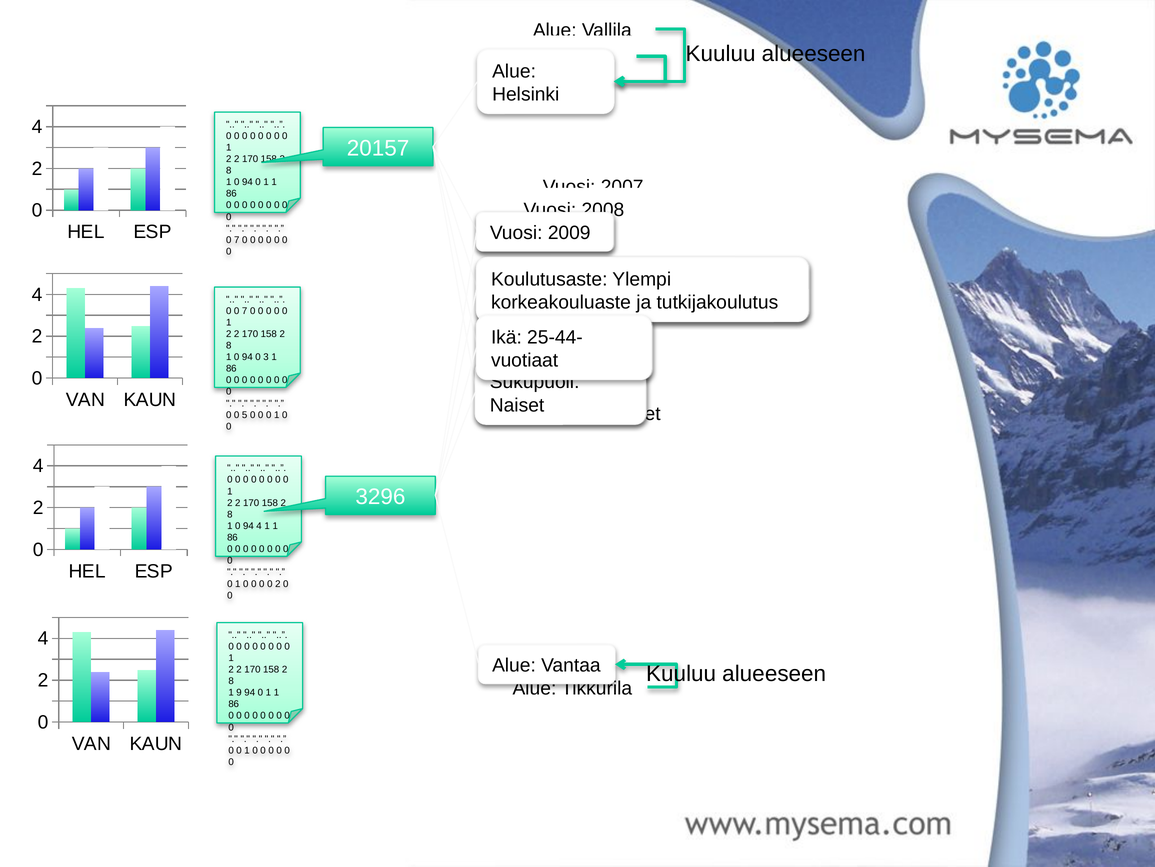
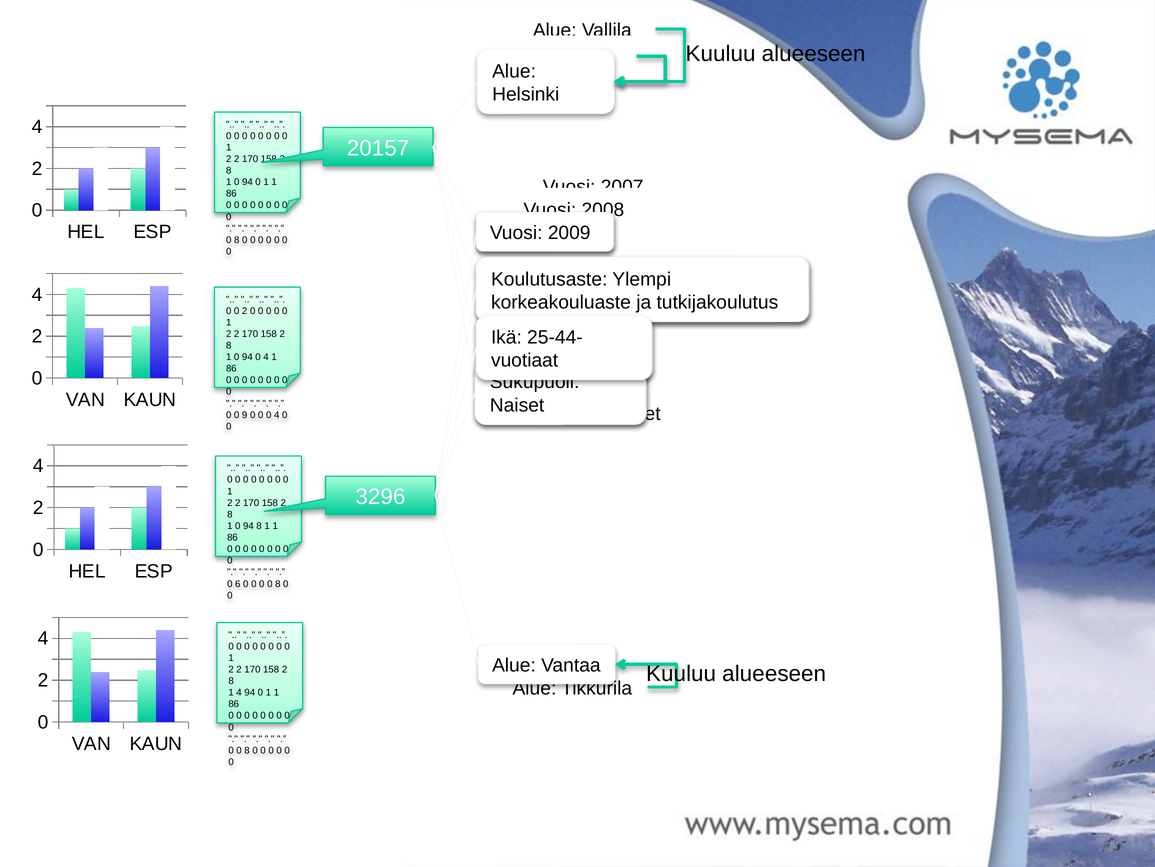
7 at (237, 240): 7 -> 8
0 0 7: 7 -> 2
94 0 3: 3 -> 4
5: 5 -> 9
1 at (277, 415): 1 -> 4
94 4: 4 -> 8
1 at (238, 583): 1 -> 6
0 0 0 2: 2 -> 8
1 9: 9 -> 4
1 at (247, 750): 1 -> 8
